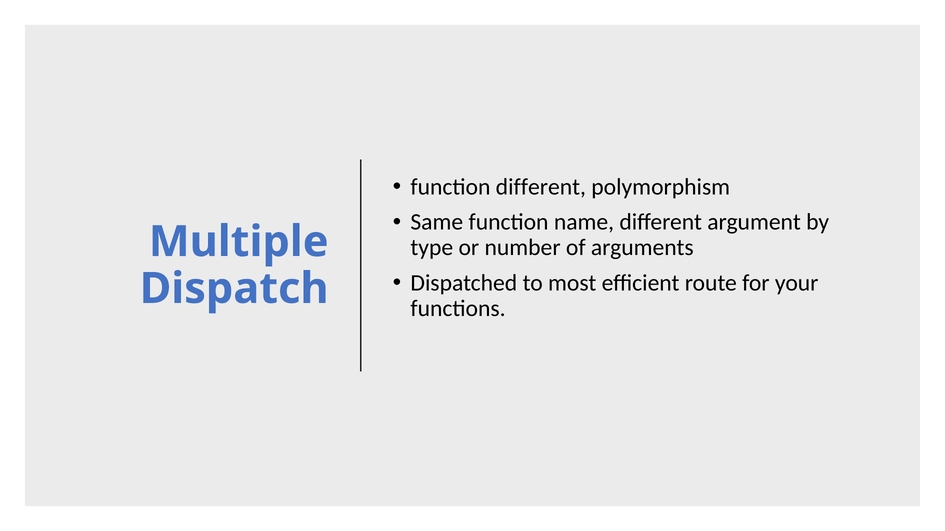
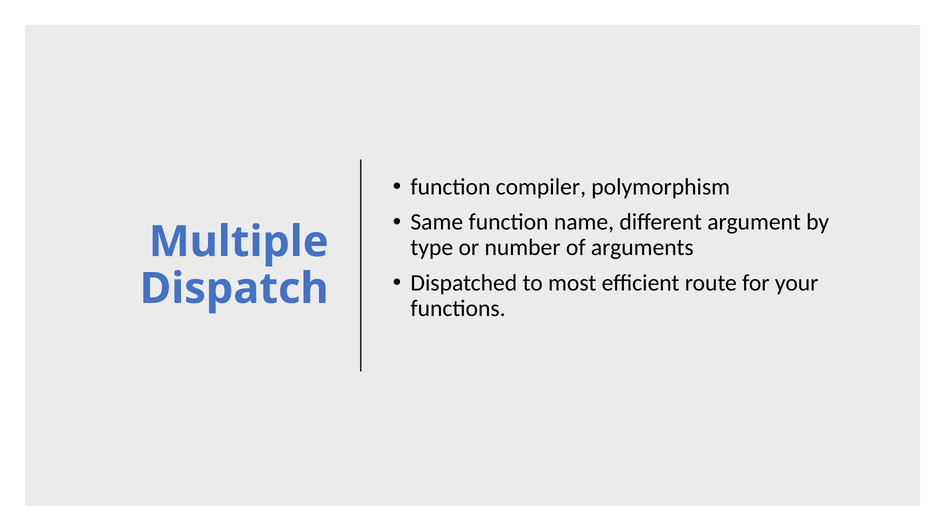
function different: different -> compiler
